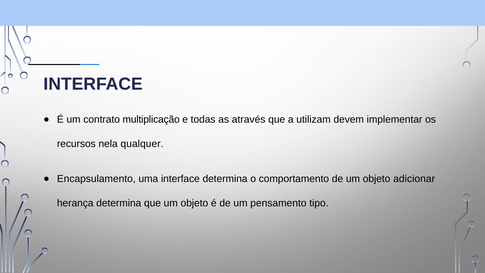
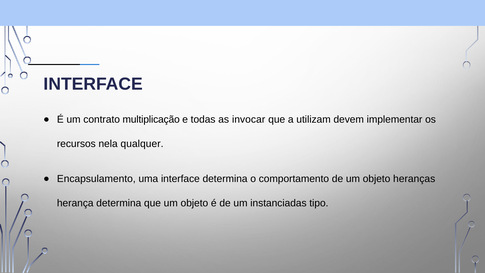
através: através -> invocar
adicionar: adicionar -> heranças
pensamento: pensamento -> instanciadas
